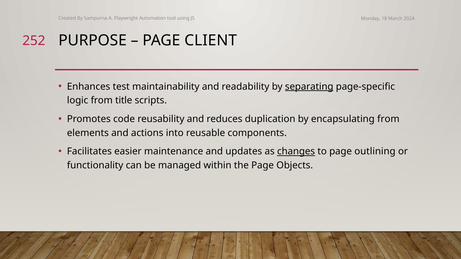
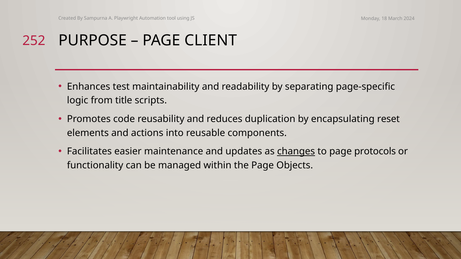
separating underline: present -> none
encapsulating from: from -> reset
outlining: outlining -> protocols
